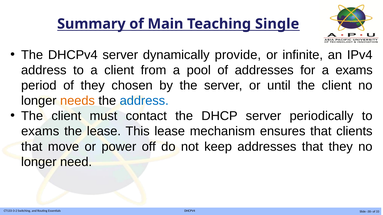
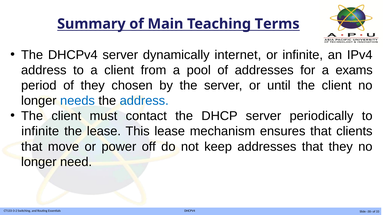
Single: Single -> Terms
provide: provide -> internet
needs colour: orange -> blue
exams at (40, 132): exams -> infinite
